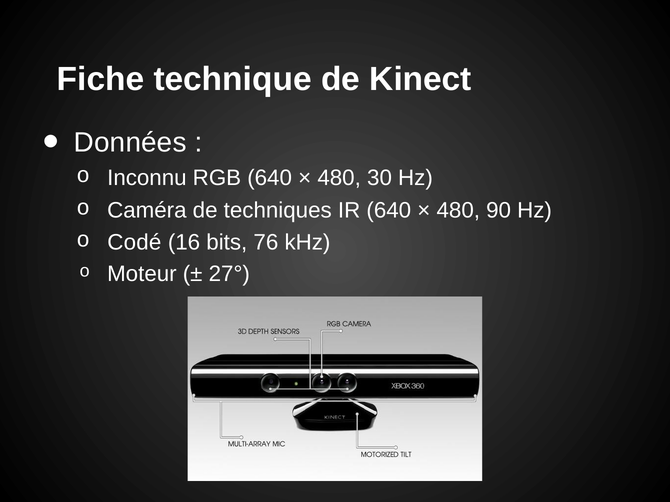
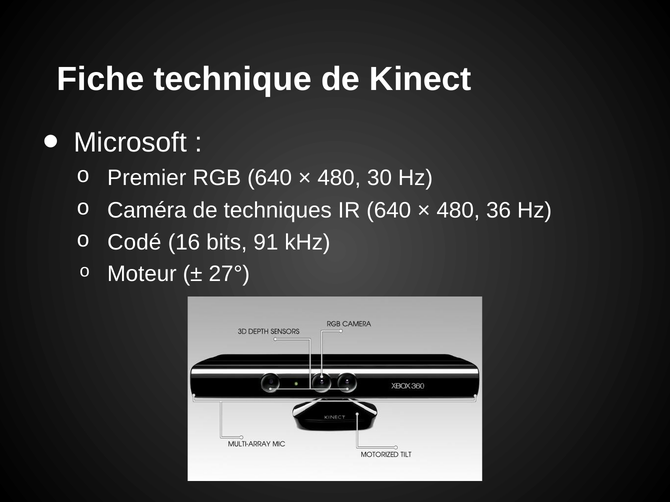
Données: Données -> Microsoft
Inconnu: Inconnu -> Premier
90: 90 -> 36
76: 76 -> 91
